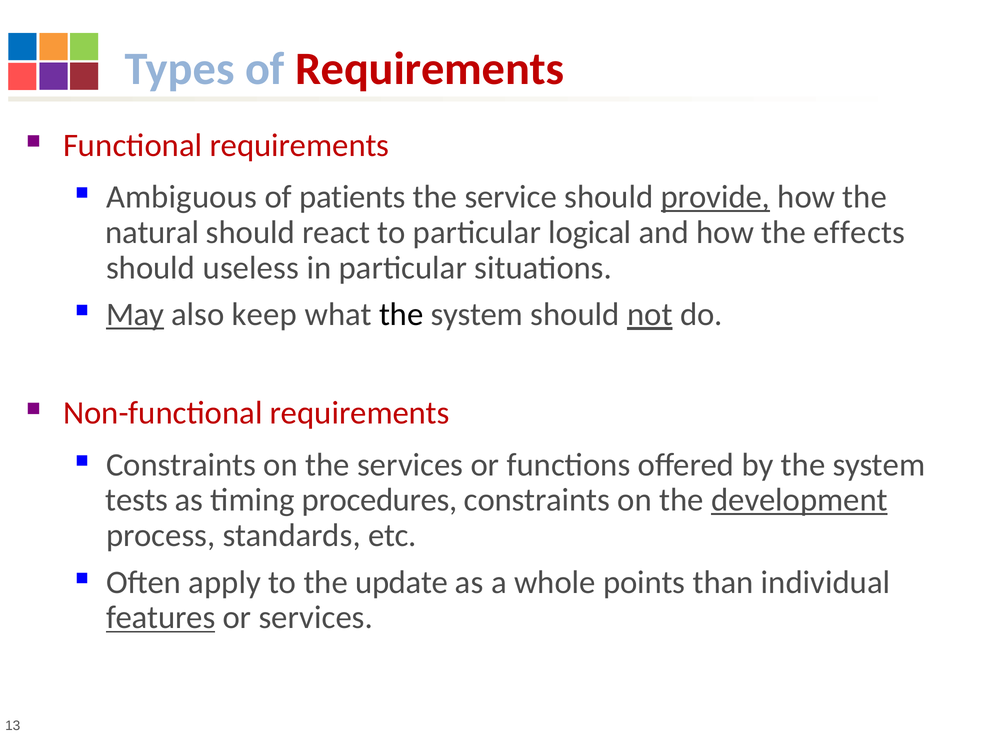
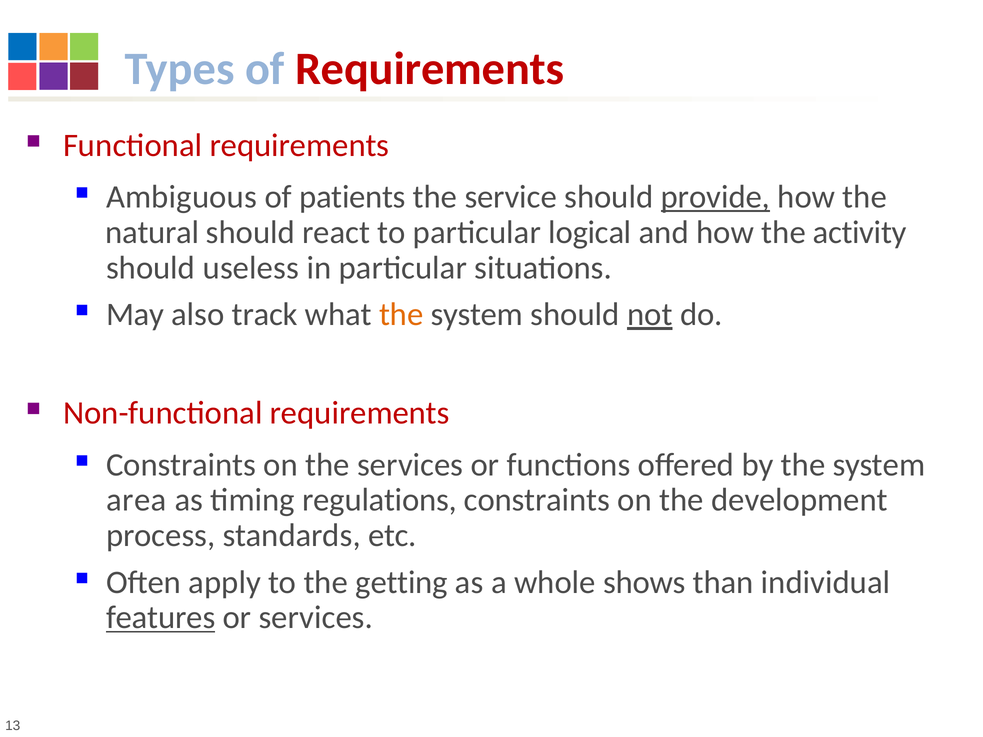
effects: effects -> activity
May underline: present -> none
keep: keep -> track
the at (401, 315) colour: black -> orange
tests: tests -> area
procedures: procedures -> regulations
development underline: present -> none
update: update -> getting
points: points -> shows
